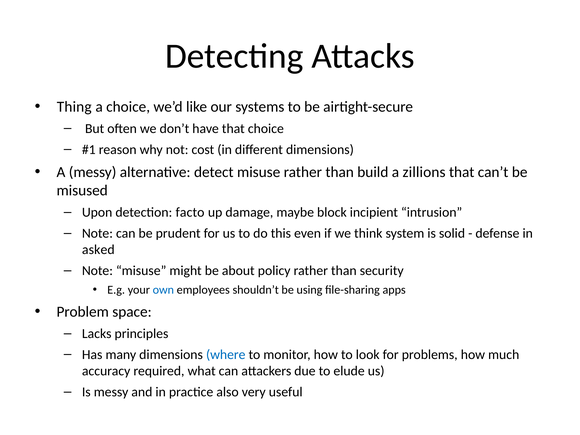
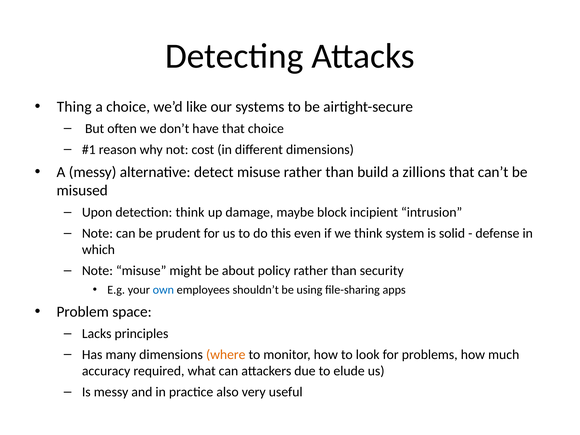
detection facto: facto -> think
asked: asked -> which
where colour: blue -> orange
